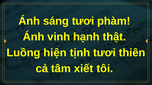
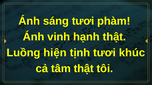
thiên: thiên -> khúc
tâm xiết: xiết -> thật
